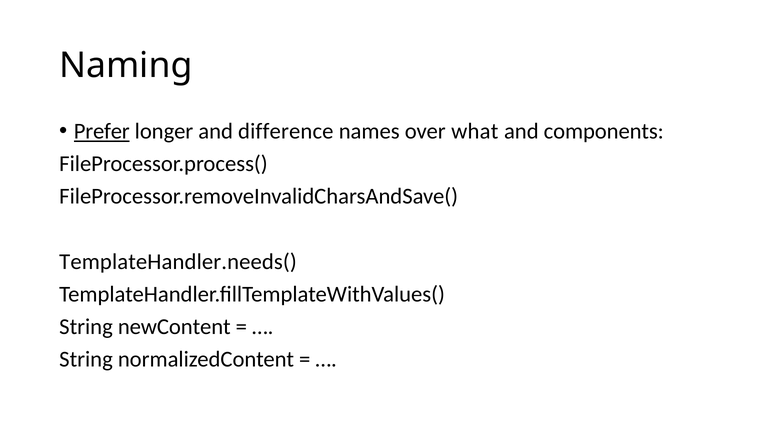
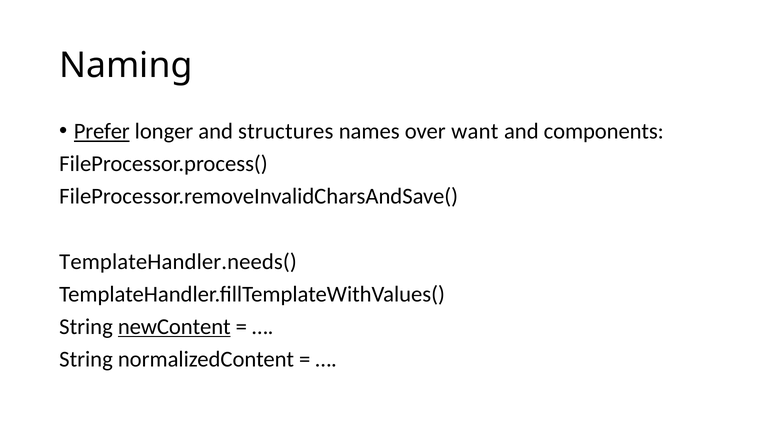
difference: difference -> structures
what: what -> want
newContent underline: none -> present
